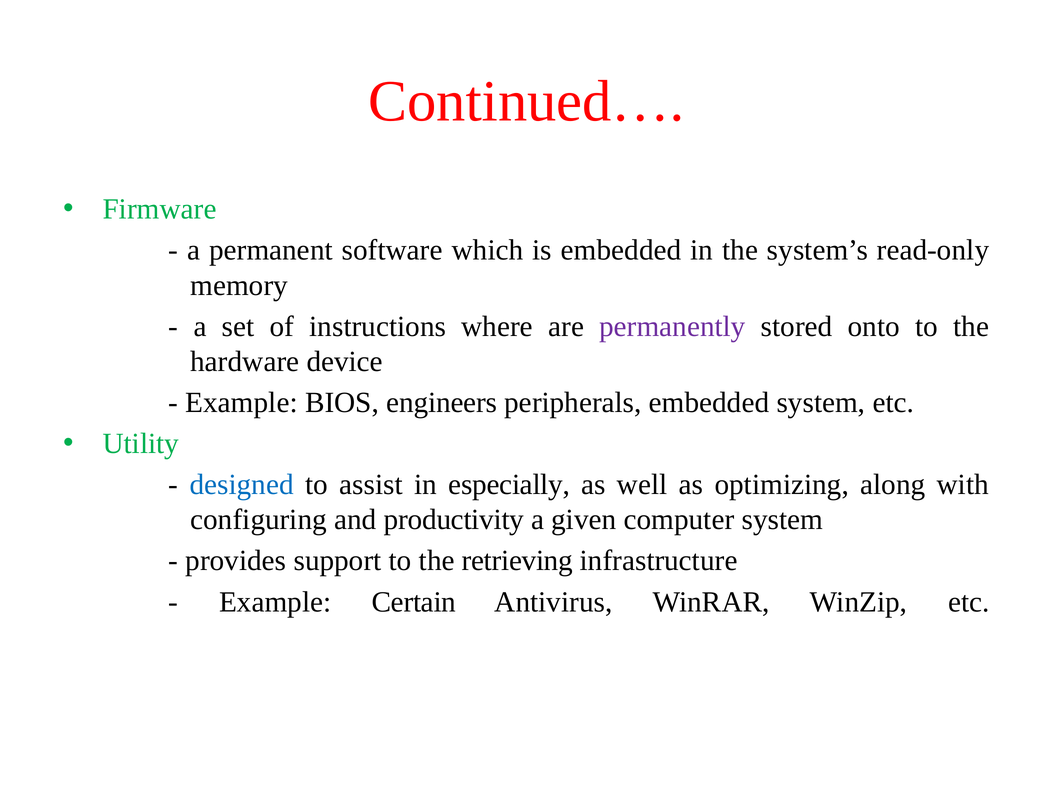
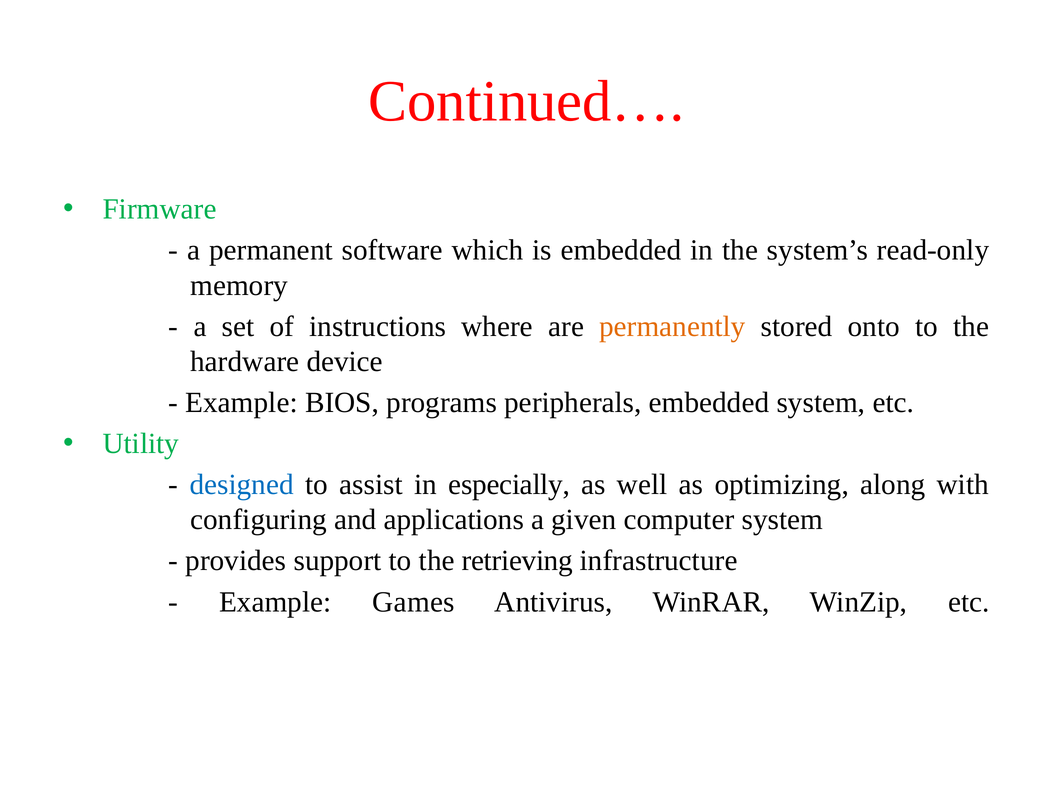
permanently colour: purple -> orange
engineers: engineers -> programs
productivity: productivity -> applications
Certain: Certain -> Games
